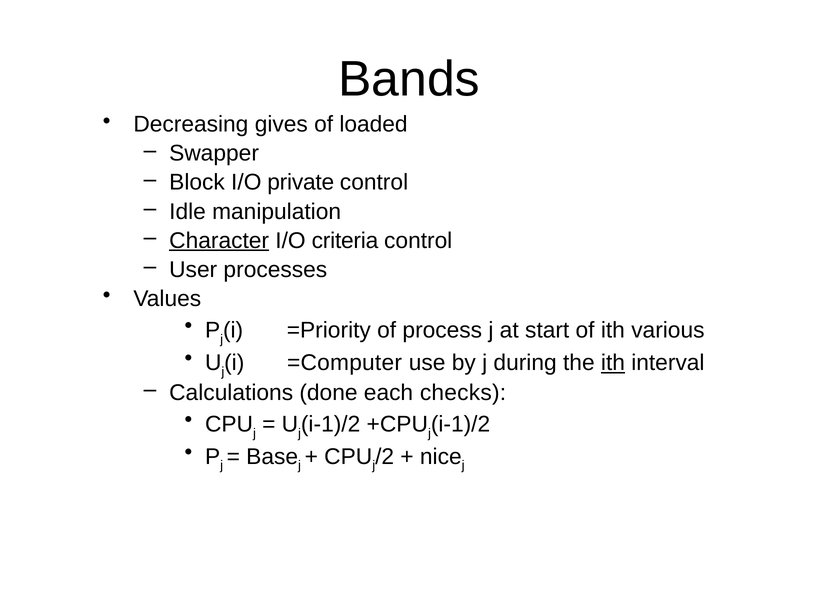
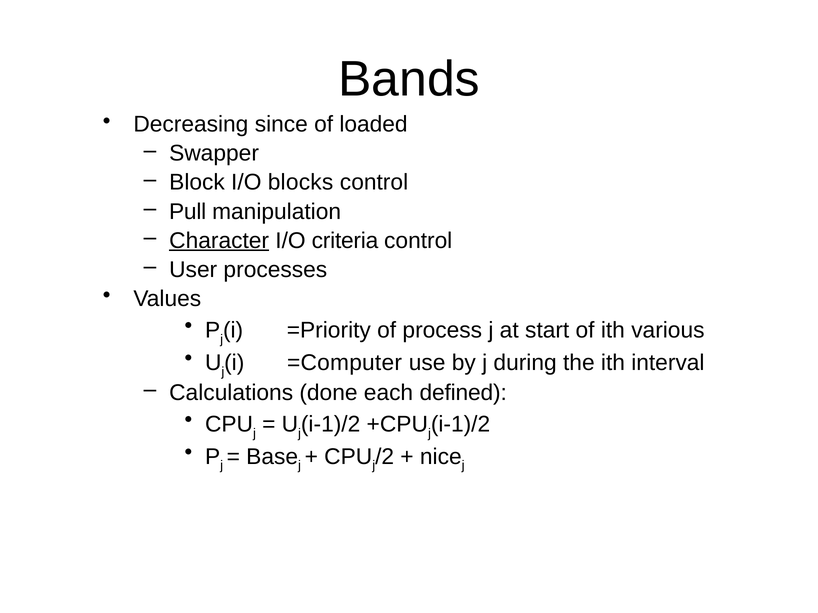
gives: gives -> since
private: private -> blocks
Idle: Idle -> Pull
ith at (613, 363) underline: present -> none
checks: checks -> defined
